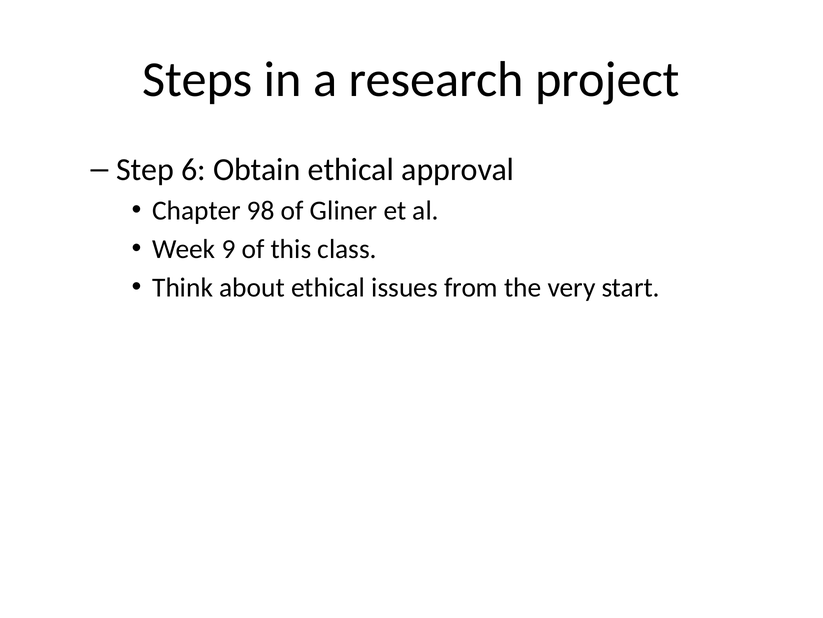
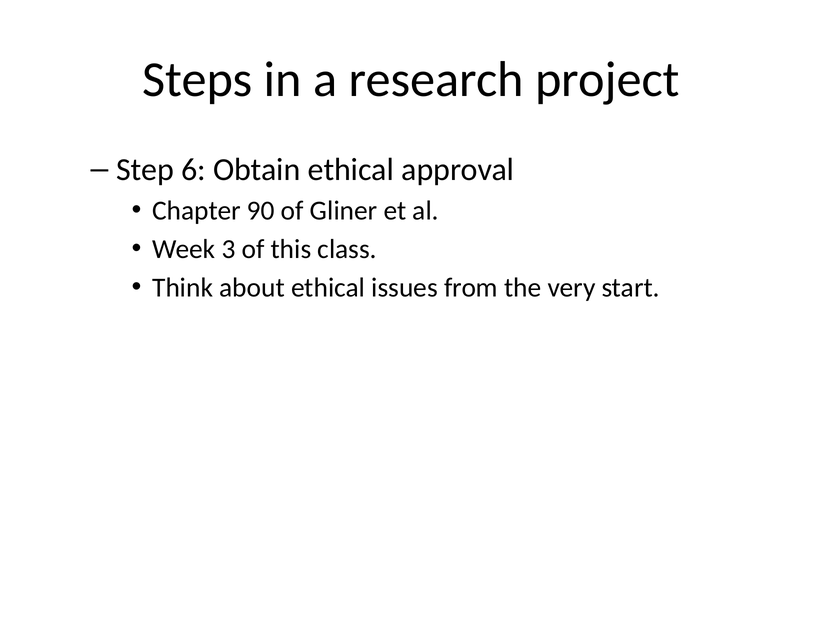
98: 98 -> 90
9: 9 -> 3
